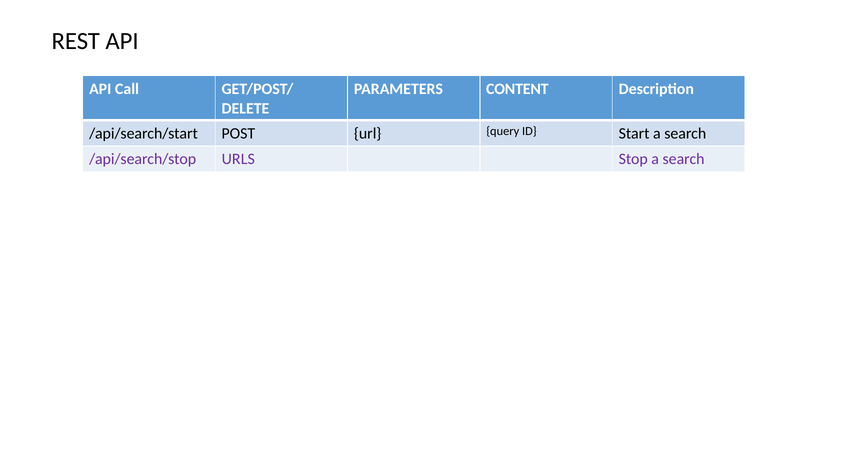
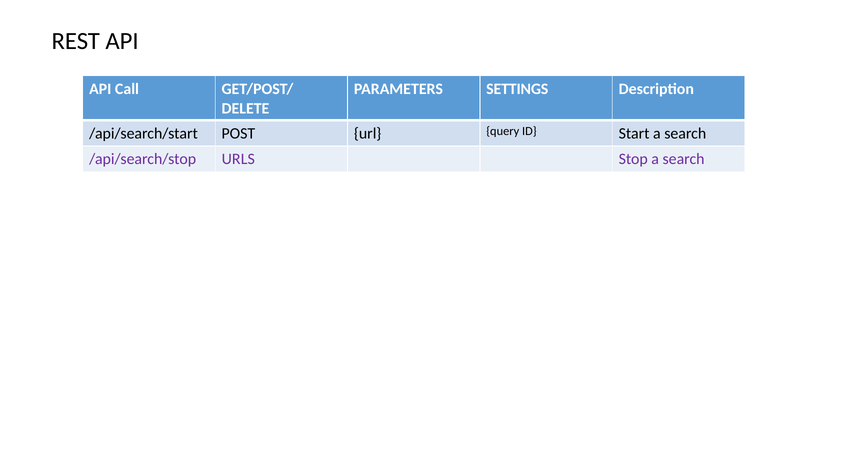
CONTENT: CONTENT -> SETTINGS
